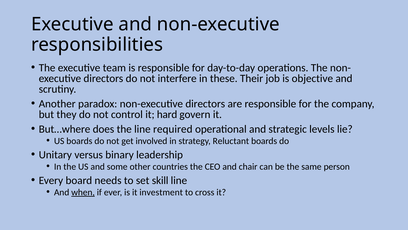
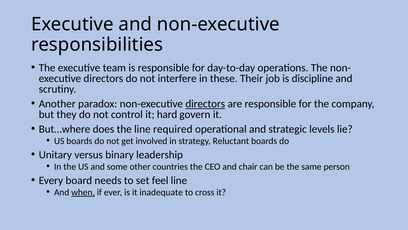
objective: objective -> discipline
directors at (205, 104) underline: none -> present
skill: skill -> feel
investment: investment -> inadequate
